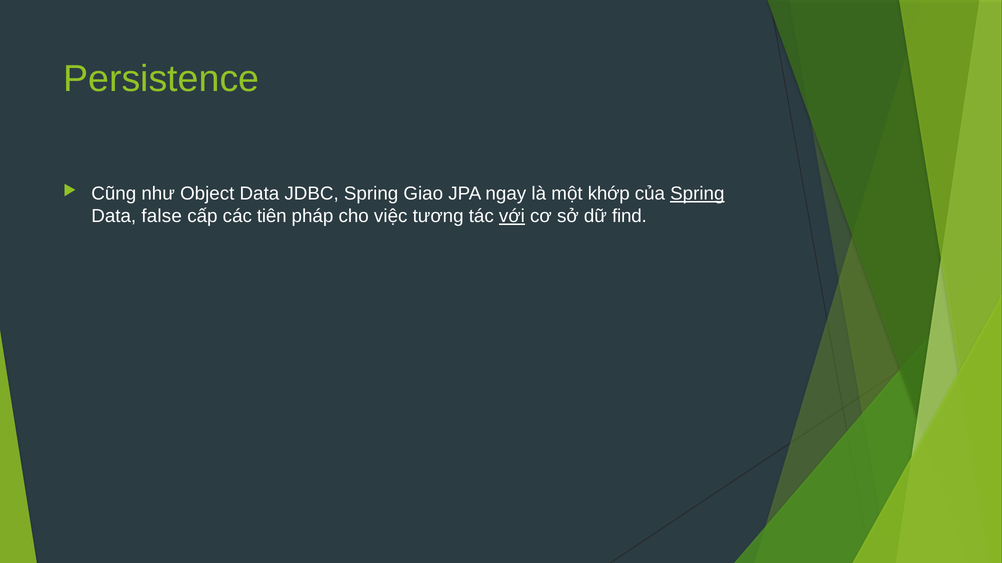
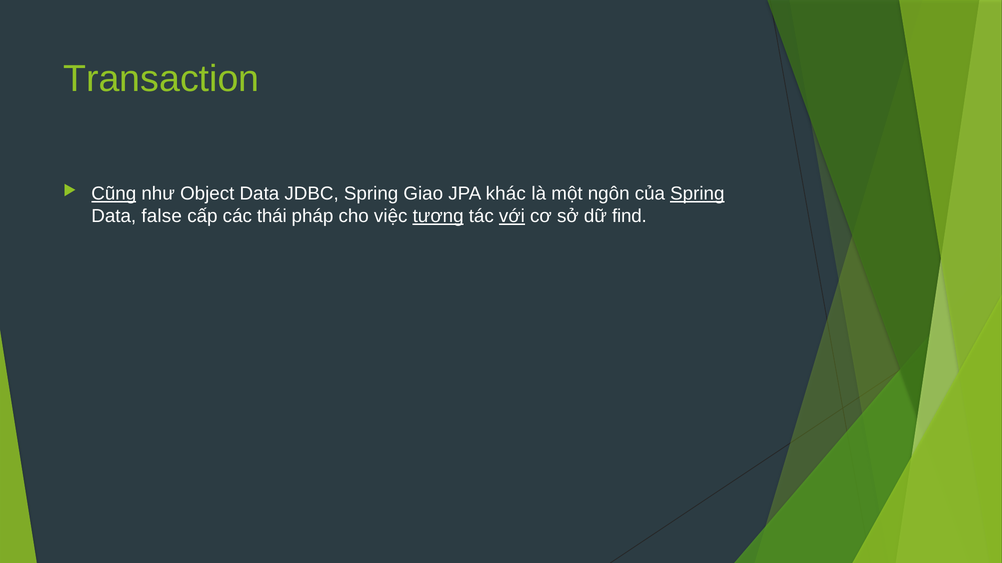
Persistence: Persistence -> Transaction
Cũng underline: none -> present
ngay: ngay -> khác
khớp: khớp -> ngôn
tiên: tiên -> thái
tương underline: none -> present
